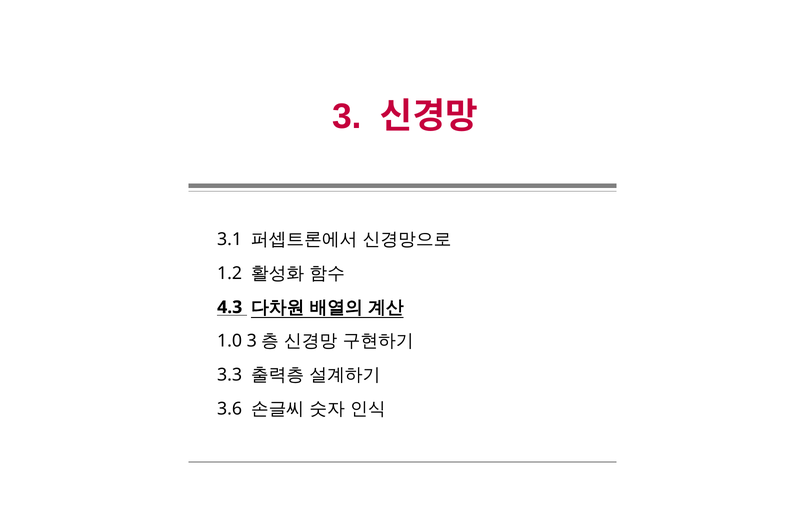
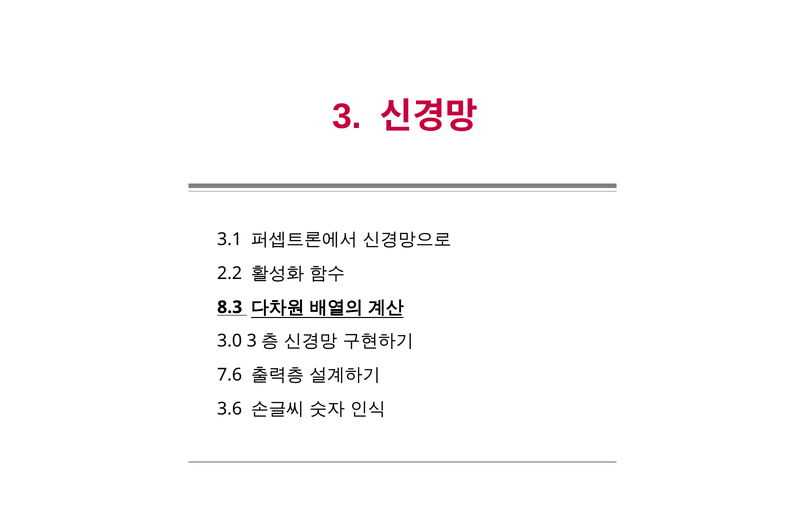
1.2: 1.2 -> 2.2
4.3: 4.3 -> 8.3
1.0: 1.0 -> 3.0
3.3: 3.3 -> 7.6
